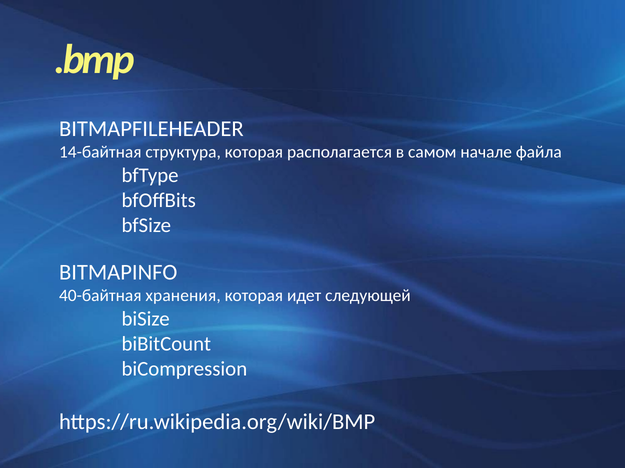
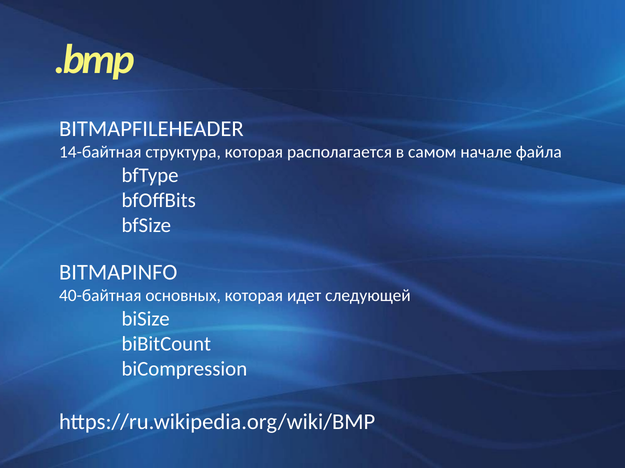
хранения: хранения -> основных
